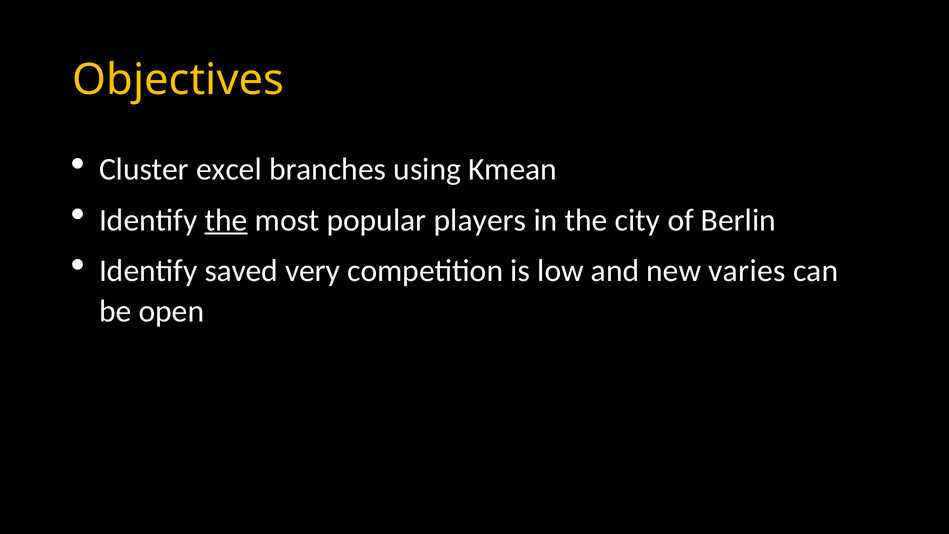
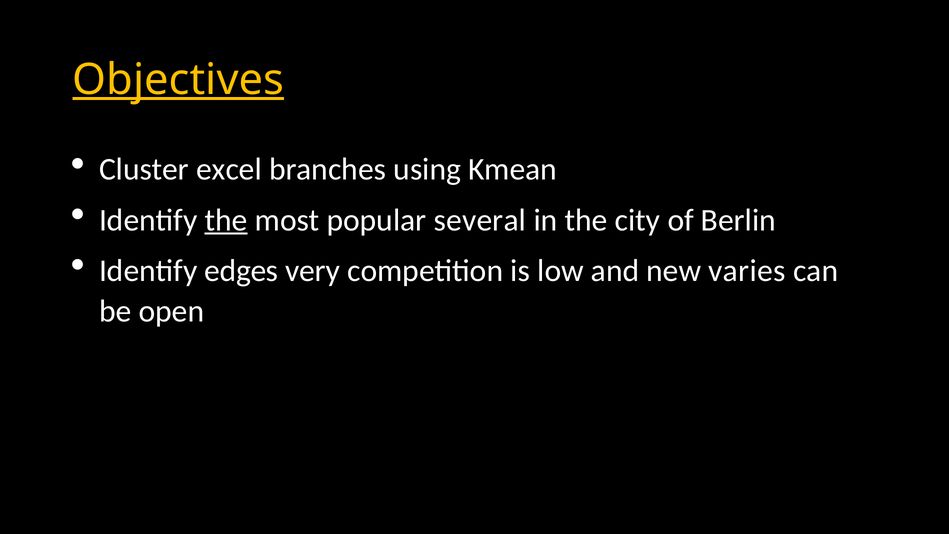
Objectives underline: none -> present
players: players -> several
saved: saved -> edges
